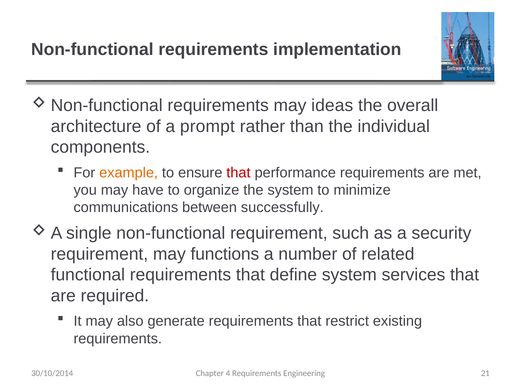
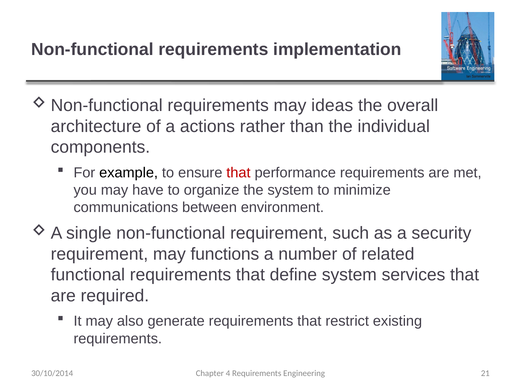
prompt: prompt -> actions
example colour: orange -> black
successfully: successfully -> environment
